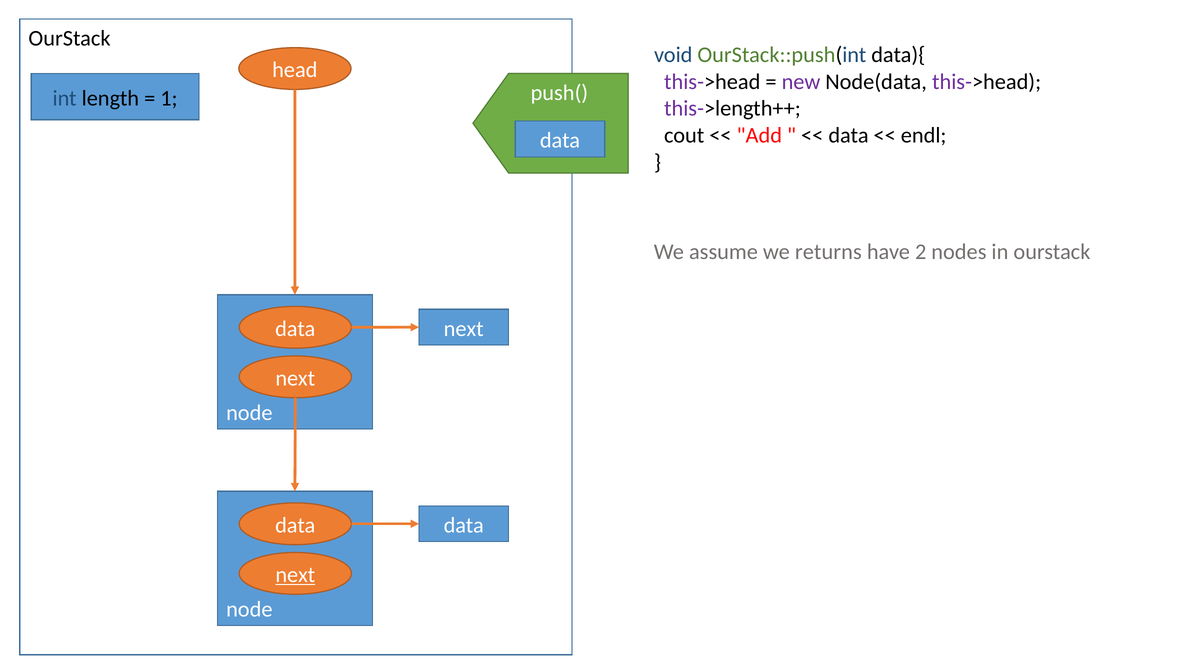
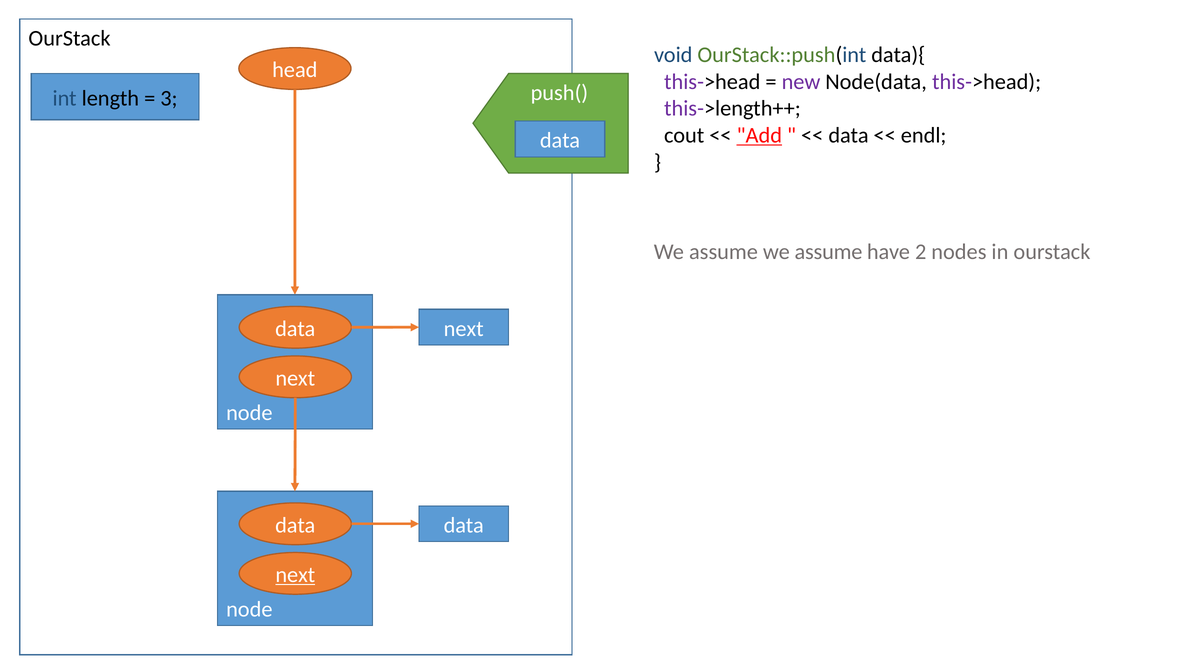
1: 1 -> 3
Add underline: none -> present
assume we returns: returns -> assume
